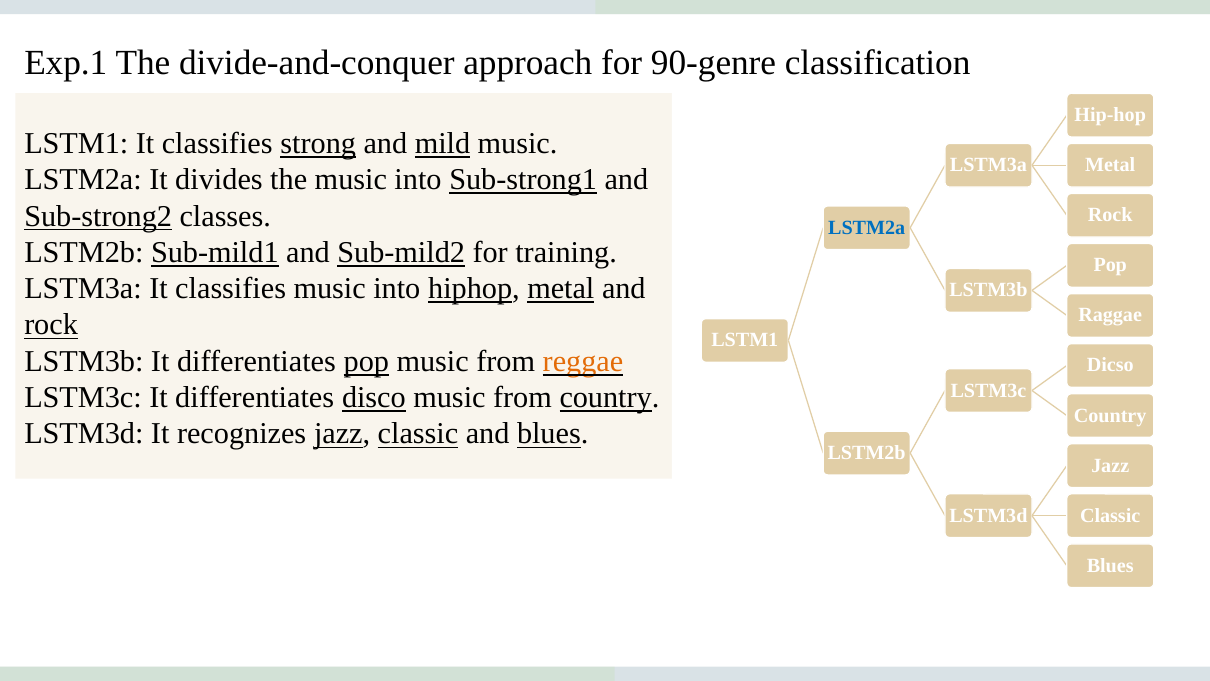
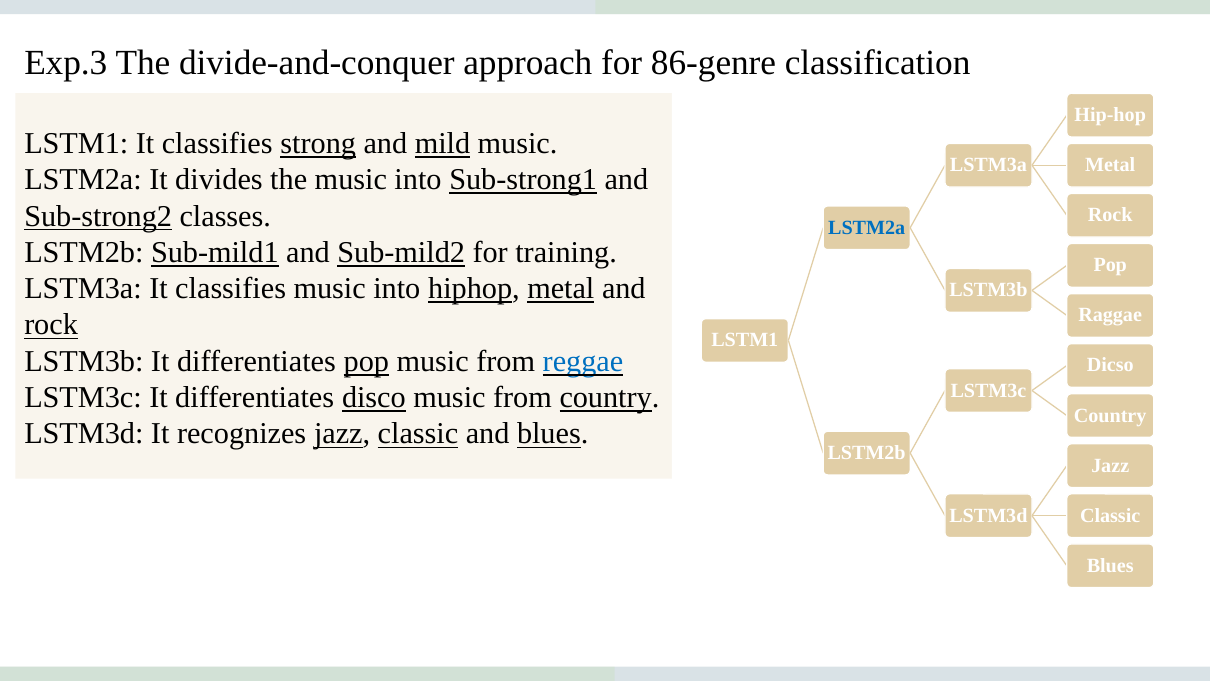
Exp.1: Exp.1 -> Exp.3
90-genre: 90-genre -> 86-genre
reggae colour: orange -> blue
